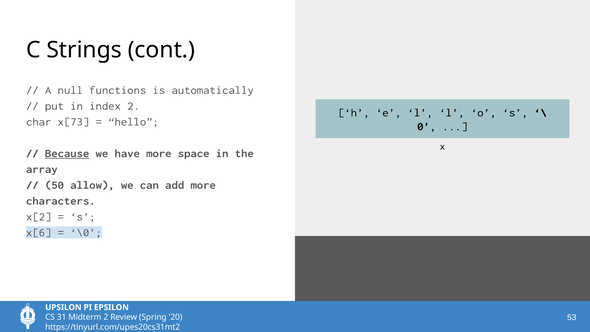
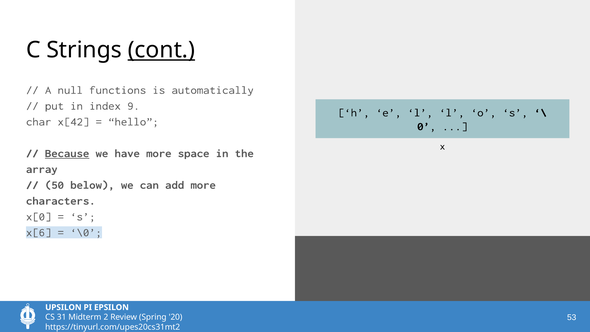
cont underline: none -> present
index 2: 2 -> 9
x[73: x[73 -> x[42
allow: allow -> below
x[2: x[2 -> x[0
